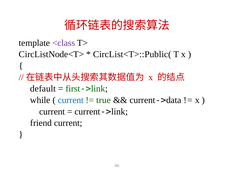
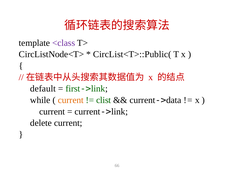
current at (71, 100) colour: blue -> orange
true: true -> clist
friend: friend -> delete
